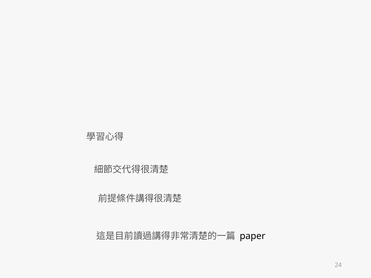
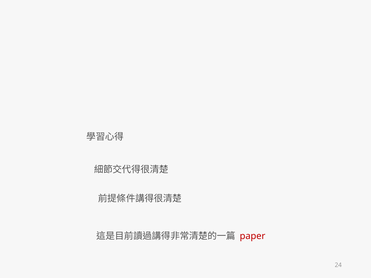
paper colour: black -> red
